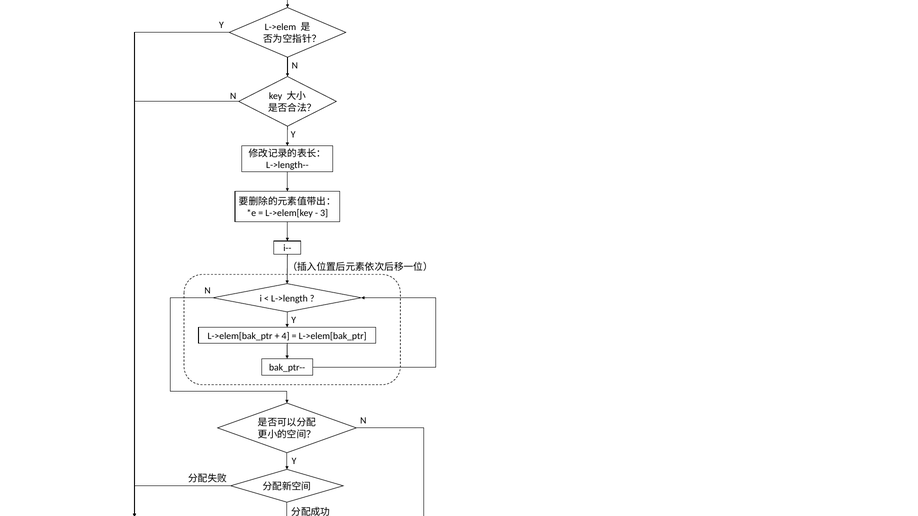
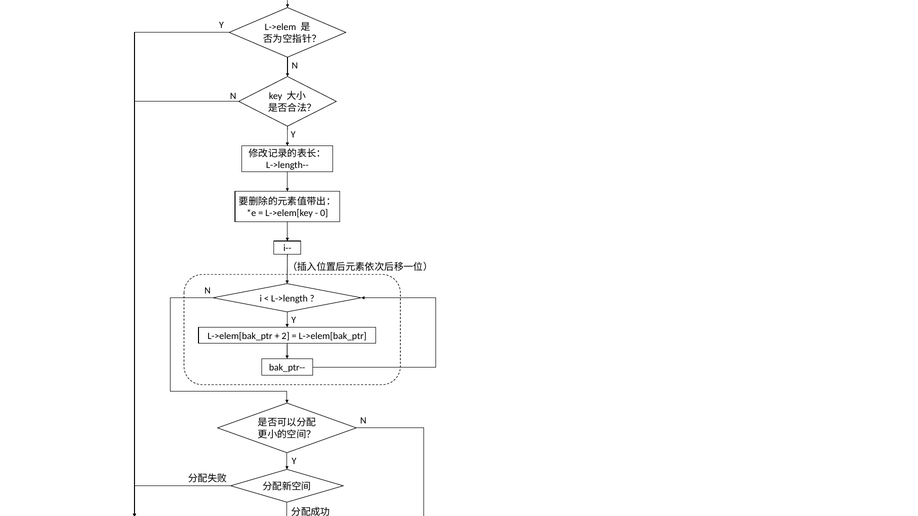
3: 3 -> 0
4: 4 -> 2
